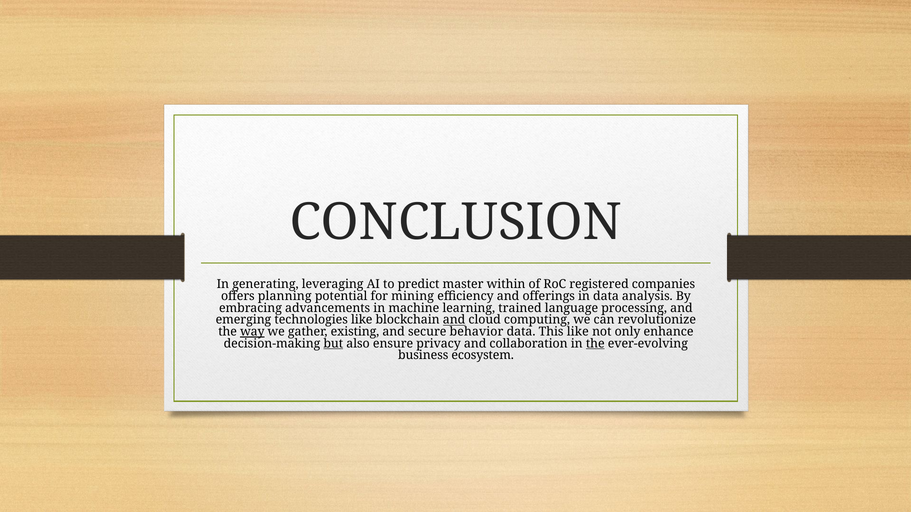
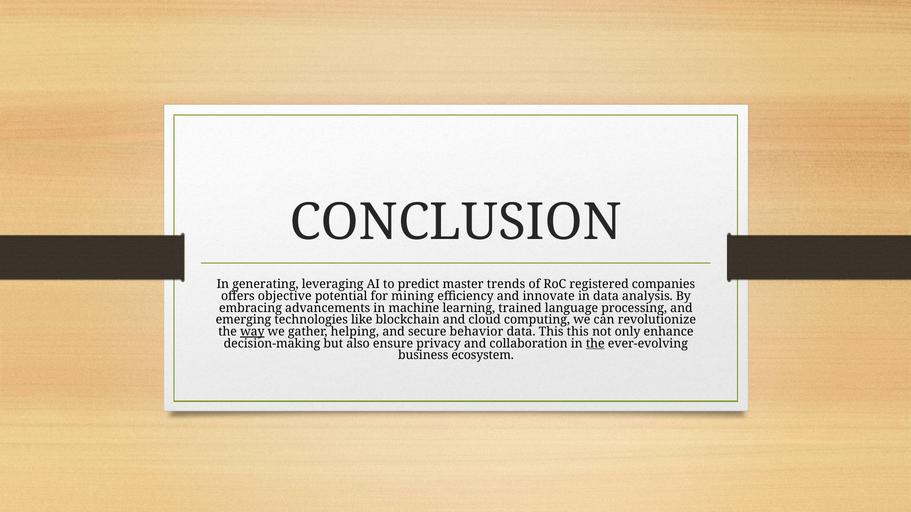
within: within -> trends
planning: planning -> objective
offerings: offerings -> innovate
and at (454, 320) underline: present -> none
existing: existing -> helping
This like: like -> this
but underline: present -> none
